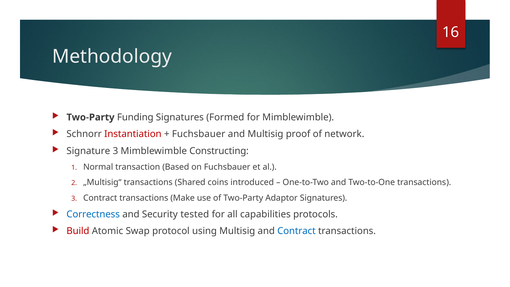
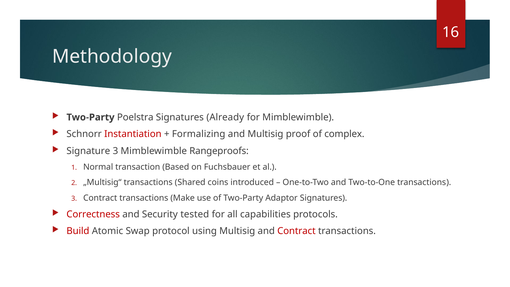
Funding: Funding -> Poelstra
Formed: Formed -> Already
Fuchsbauer at (199, 134): Fuchsbauer -> Formalizing
network: network -> complex
Constructing: Constructing -> Rangeproofs
Correctness colour: blue -> red
Contract at (296, 231) colour: blue -> red
